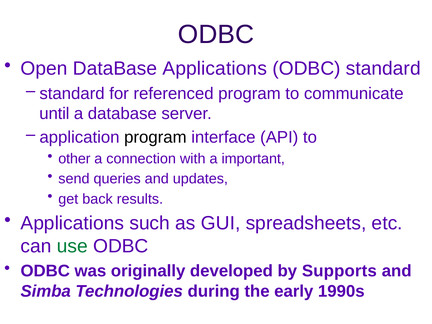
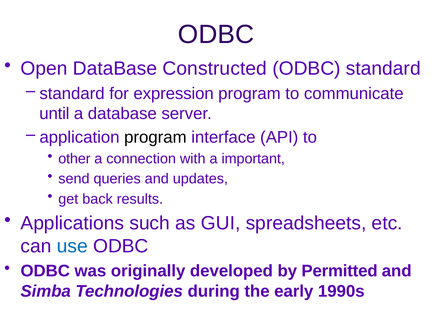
DataBase Applications: Applications -> Constructed
referenced: referenced -> expression
use colour: green -> blue
Supports: Supports -> Permitted
